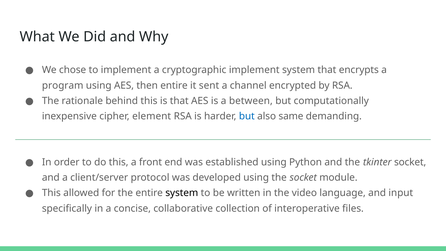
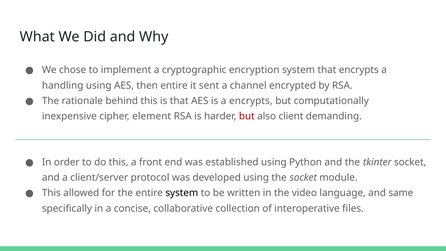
cryptographic implement: implement -> encryption
program: program -> handling
a between: between -> encrypts
but at (247, 116) colour: blue -> red
same: same -> client
input: input -> same
